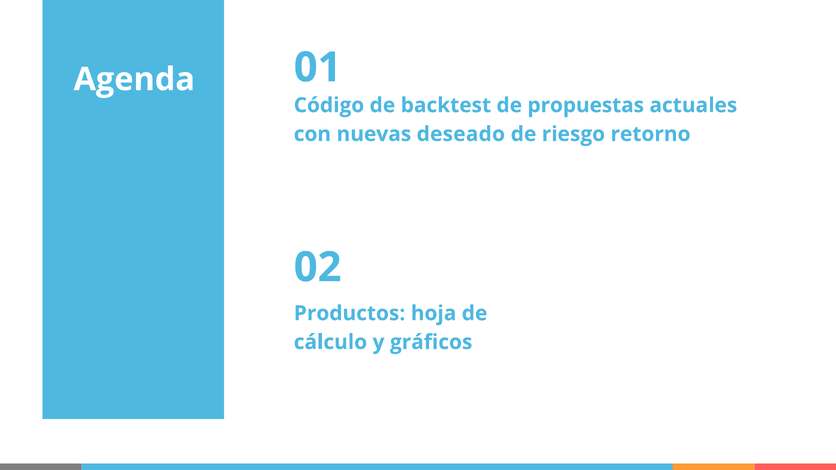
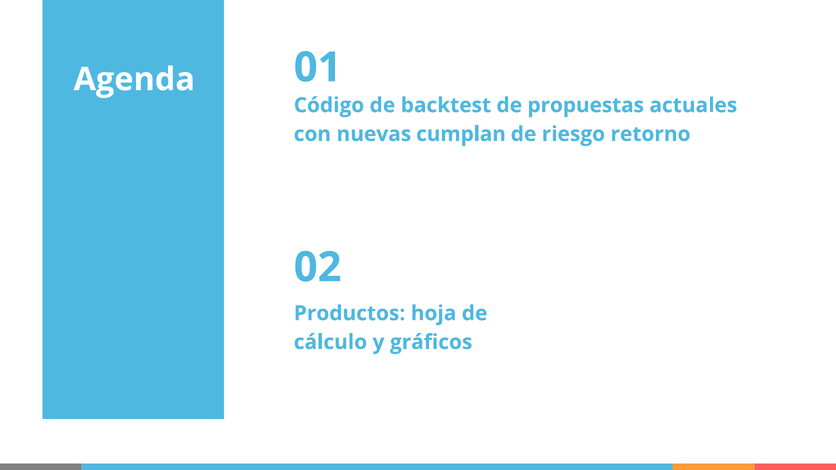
deseado: deseado -> cumplan
